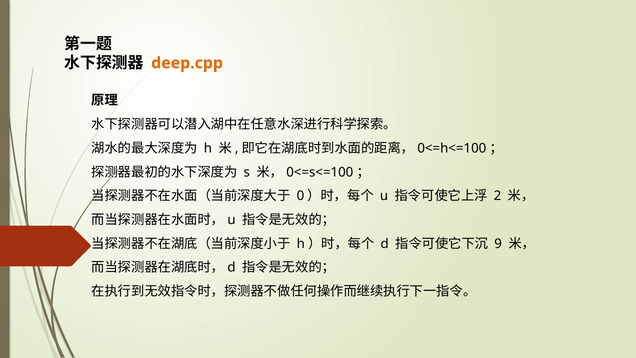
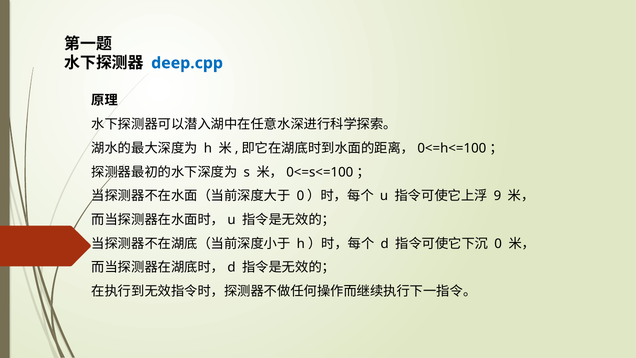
deep.cpp colour: orange -> blue
2: 2 -> 9
9 at (498, 244): 9 -> 0
